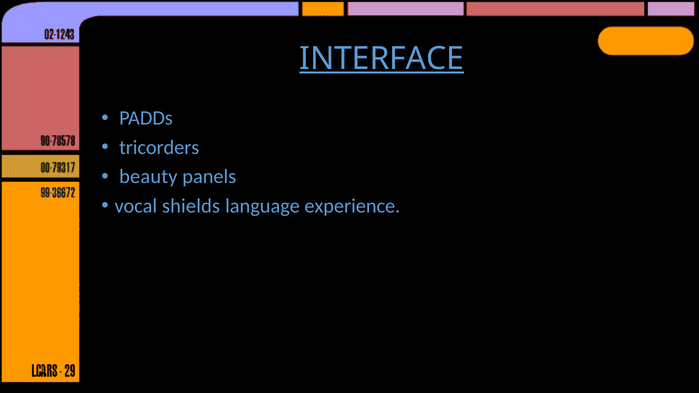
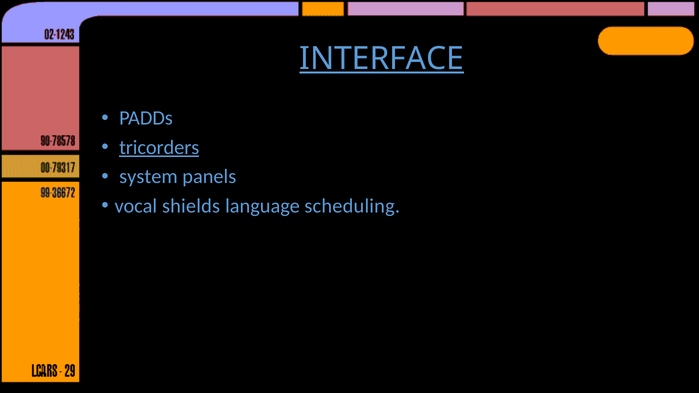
tricorders underline: none -> present
beauty: beauty -> system
experience: experience -> scheduling
